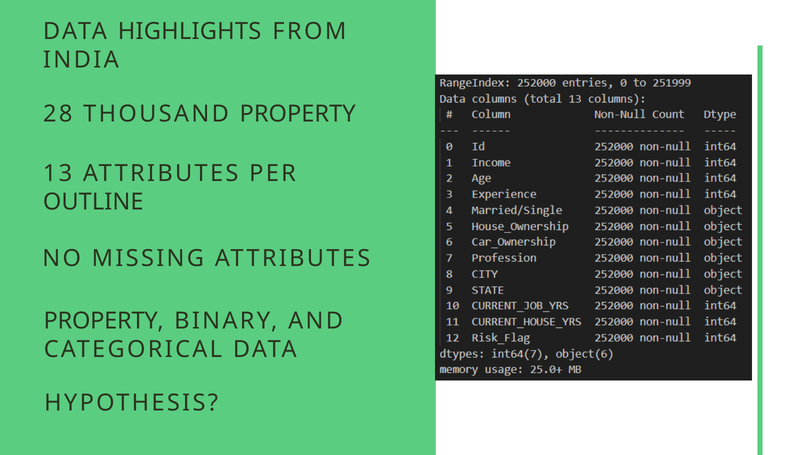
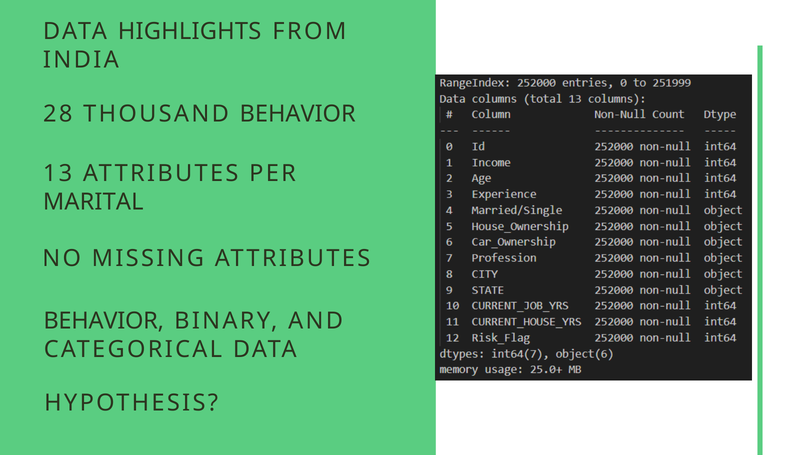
THOUSAND PROPERTY: PROPERTY -> BEHAVIOR
OUTLINE: OUTLINE -> MARITAL
PROPERTY at (104, 321): PROPERTY -> BEHAVIOR
